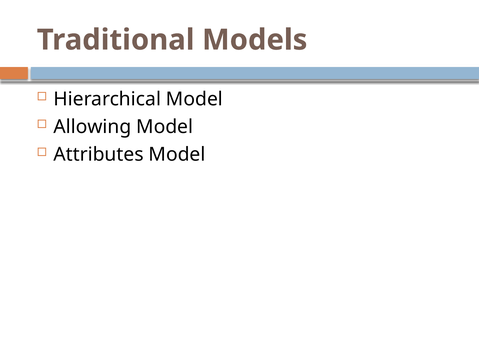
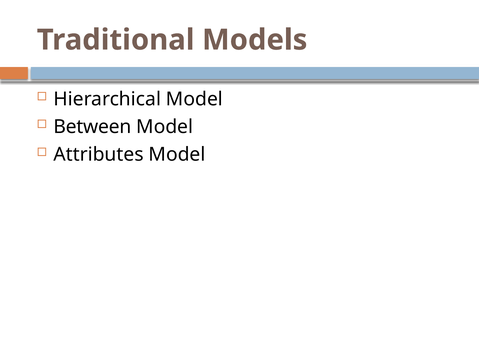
Allowing: Allowing -> Between
